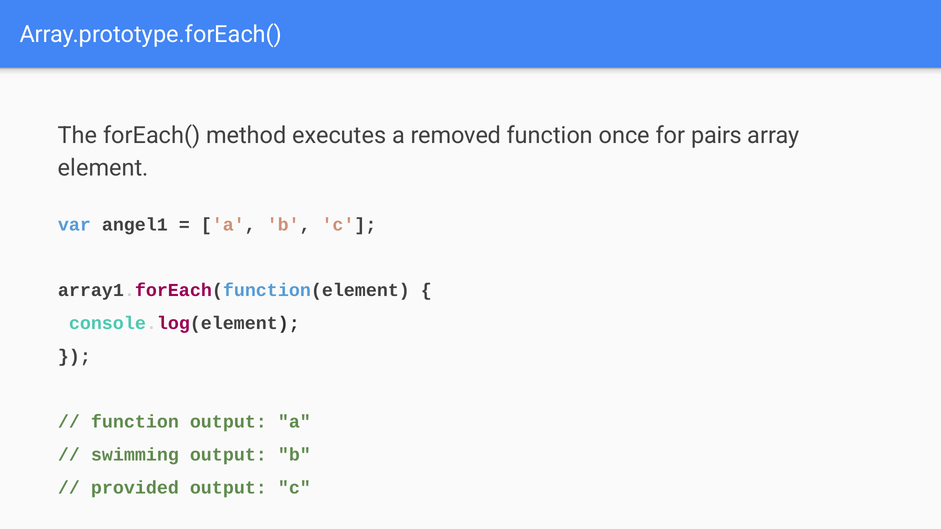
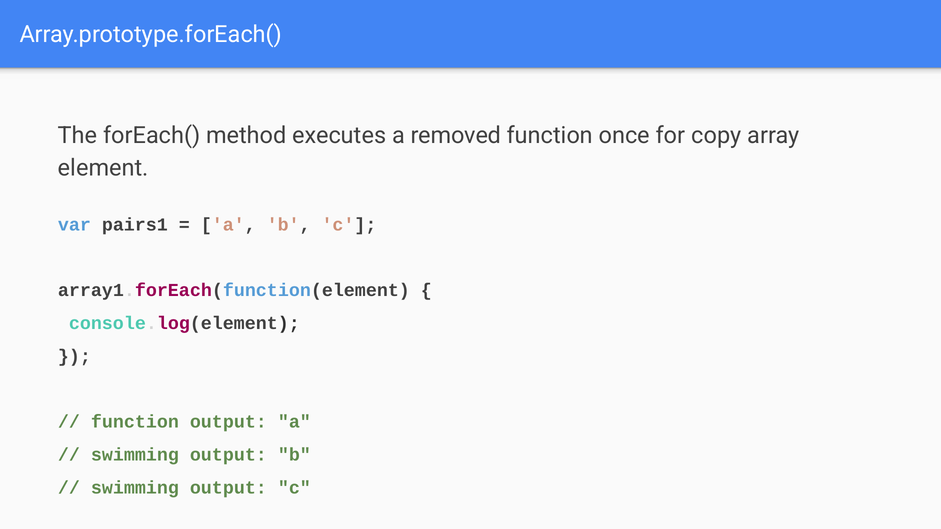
pairs: pairs -> copy
angel1: angel1 -> pairs1
provided at (135, 488): provided -> swimming
